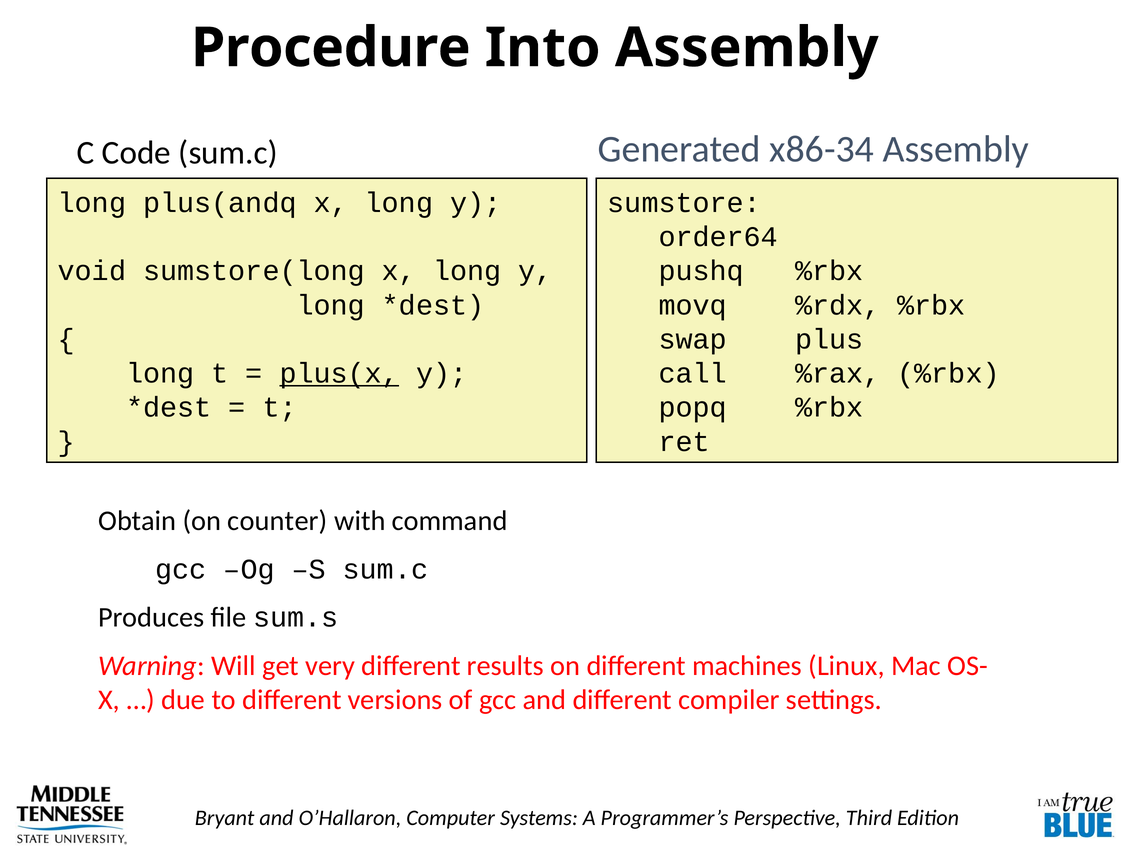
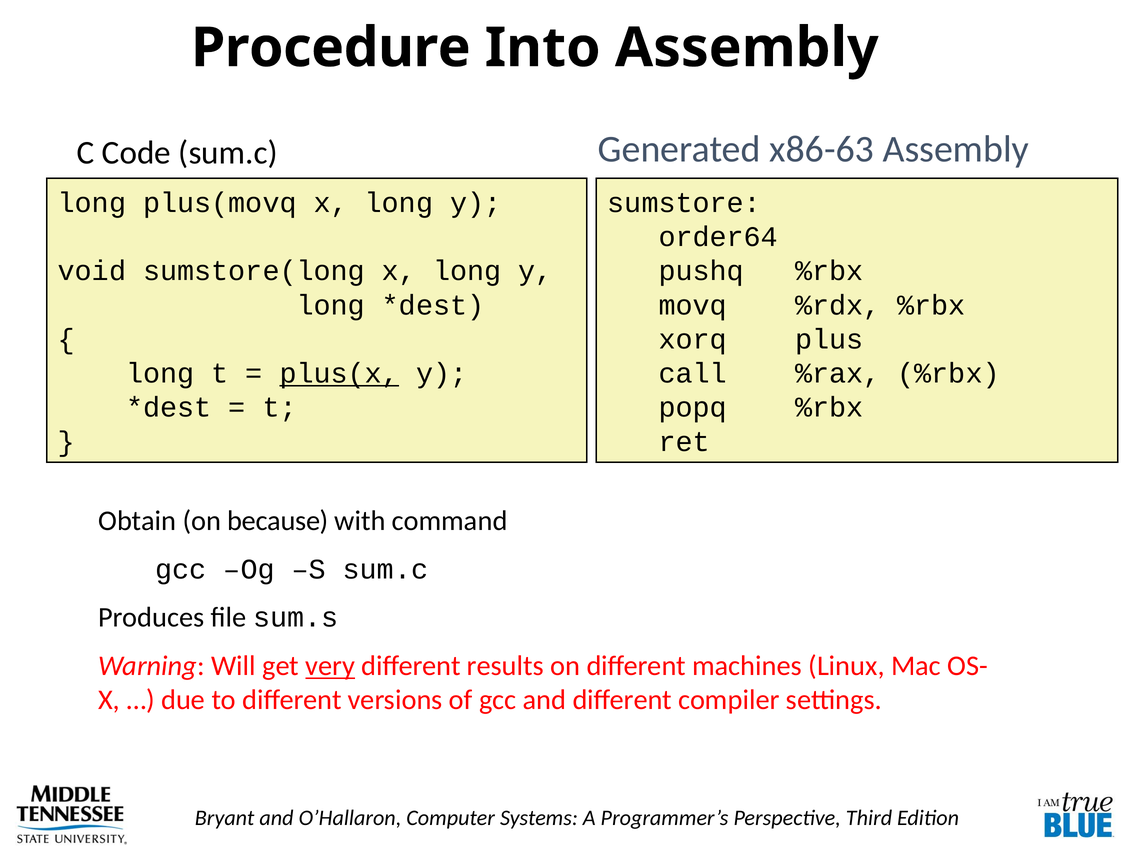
x86-34: x86-34 -> x86-63
plus(andq: plus(andq -> plus(movq
swap: swap -> xorq
counter: counter -> because
very underline: none -> present
